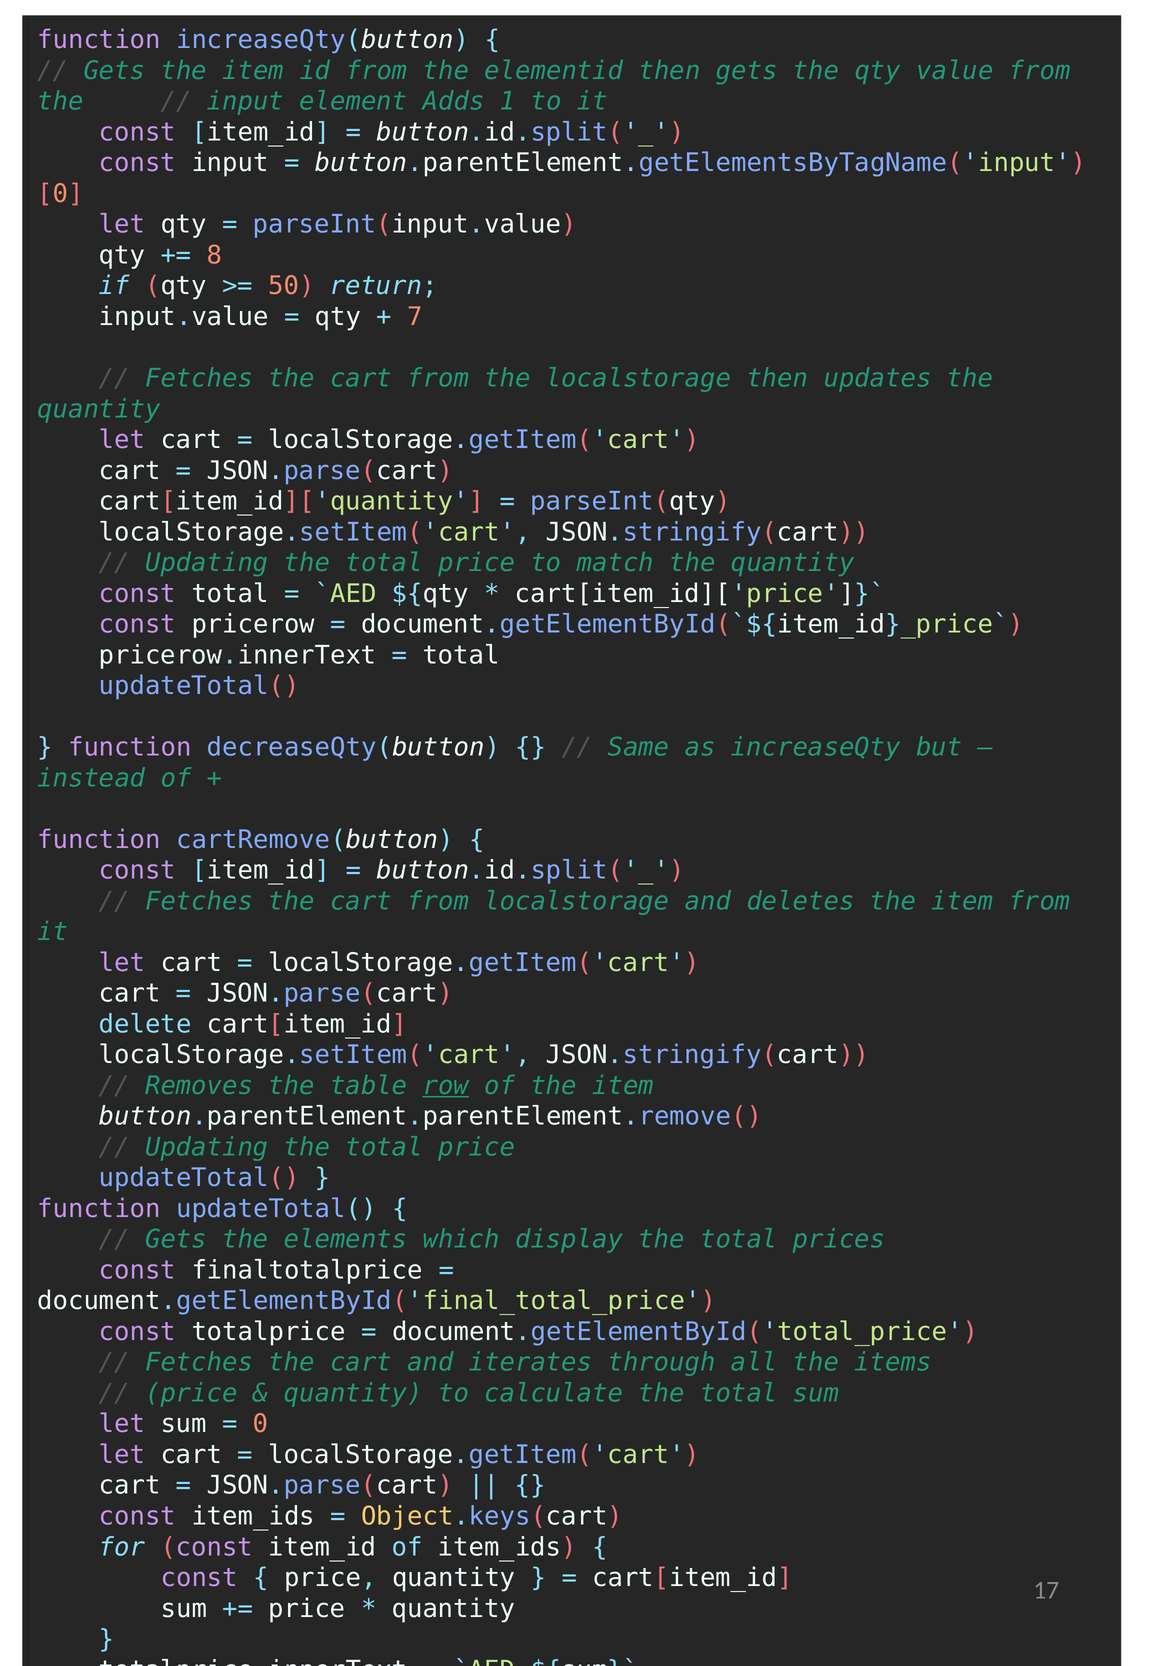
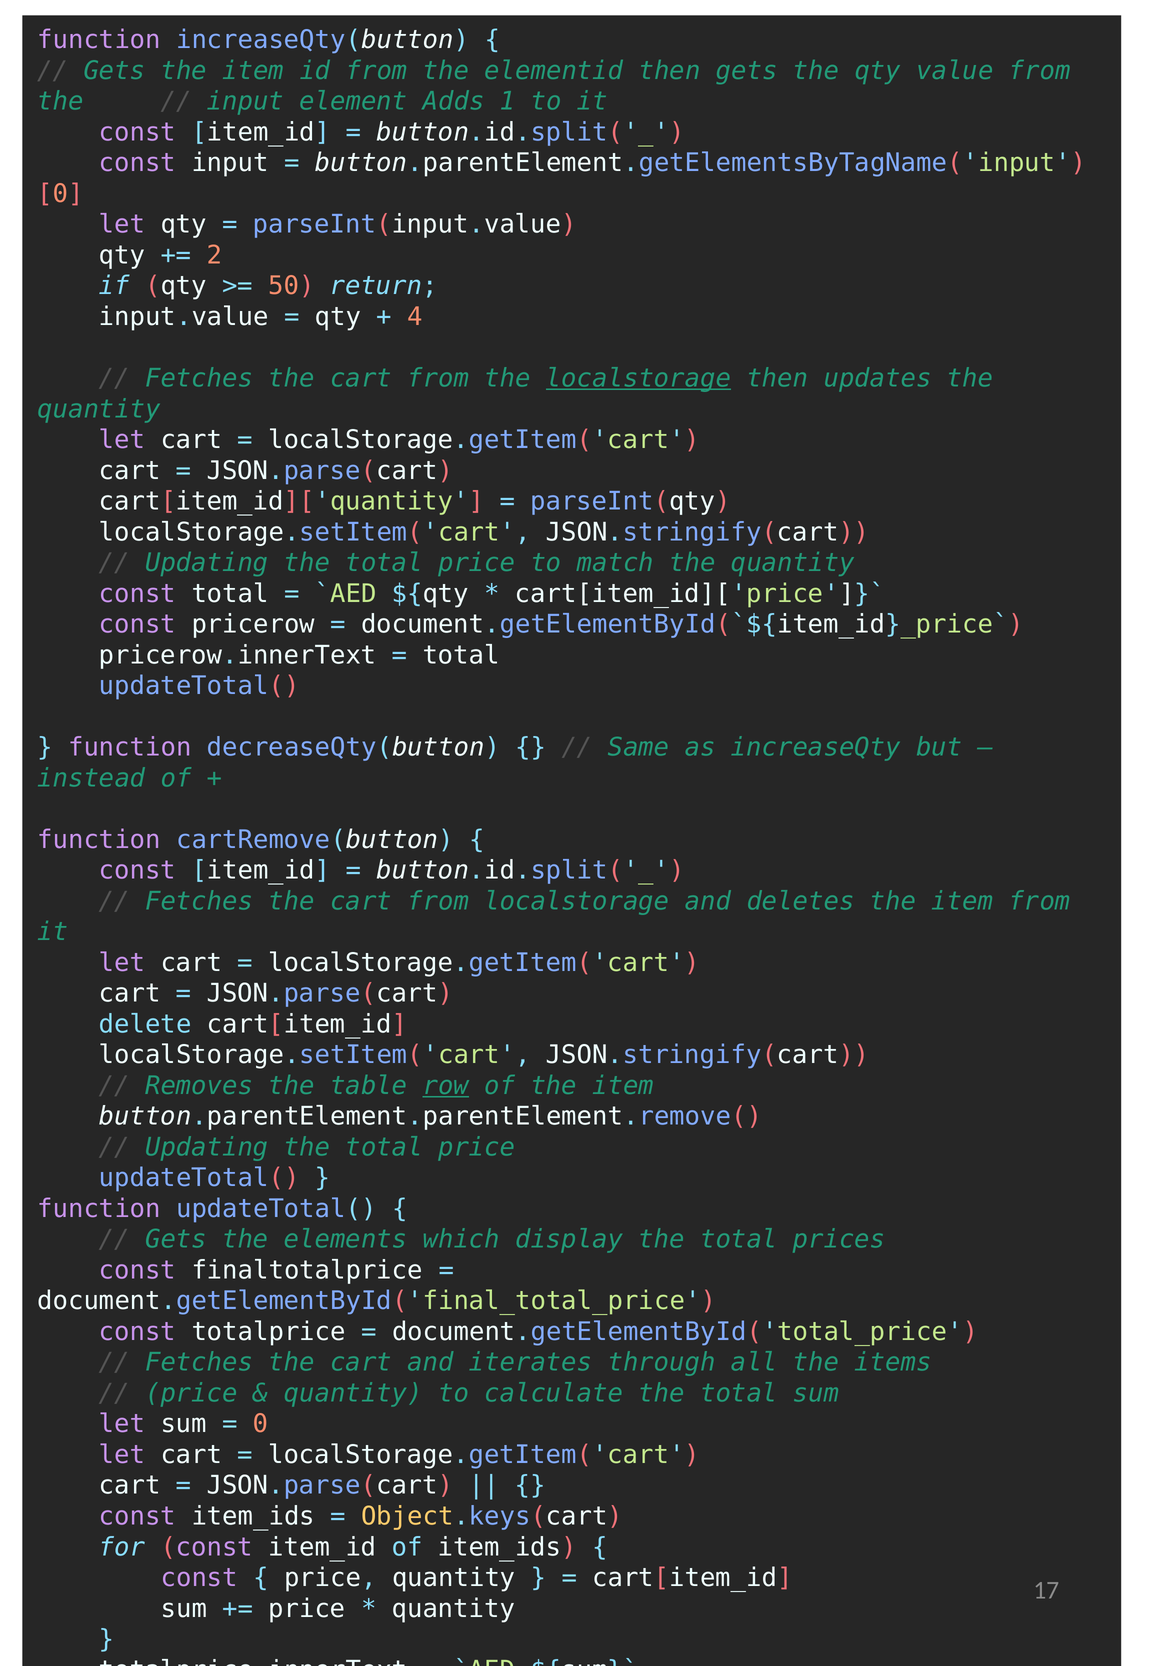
8: 8 -> 2
7: 7 -> 4
localstorage at (639, 379) underline: none -> present
